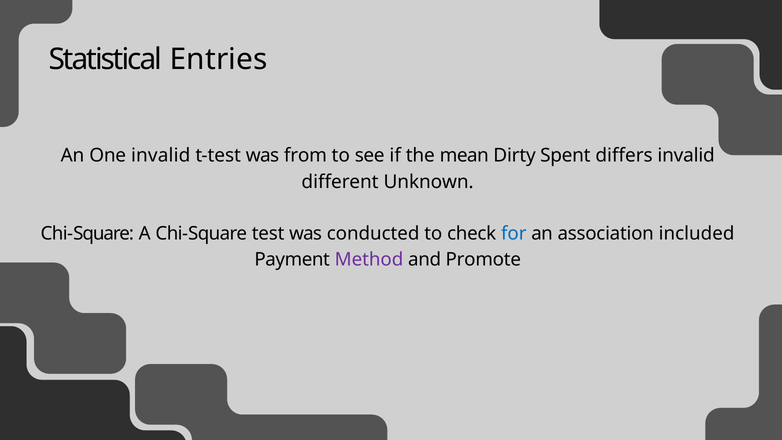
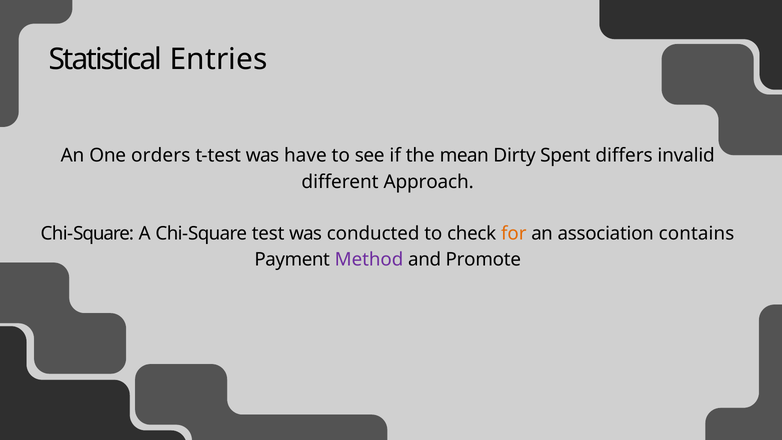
One invalid: invalid -> orders
from: from -> have
Unknown: Unknown -> Approach
for colour: blue -> orange
included: included -> contains
